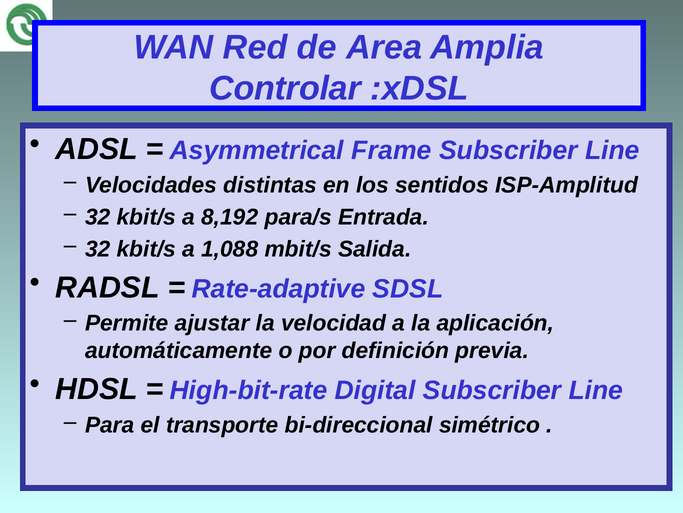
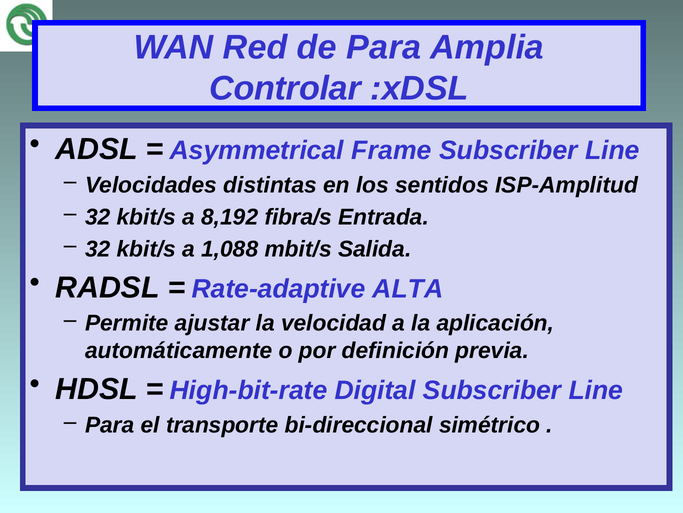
de Area: Area -> Para
para/s: para/s -> fibra/s
SDSL: SDSL -> ALTA
